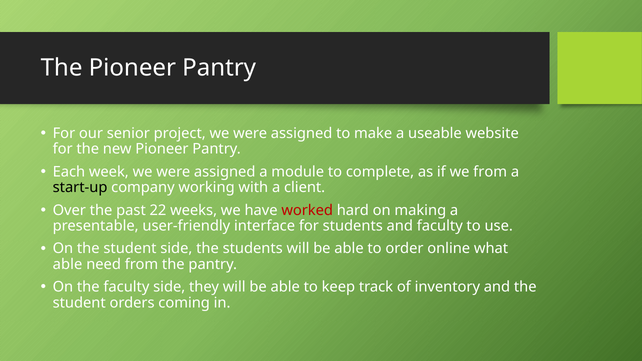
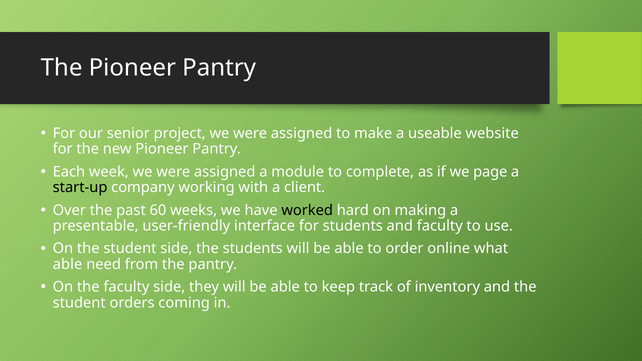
we from: from -> page
22: 22 -> 60
worked colour: red -> black
